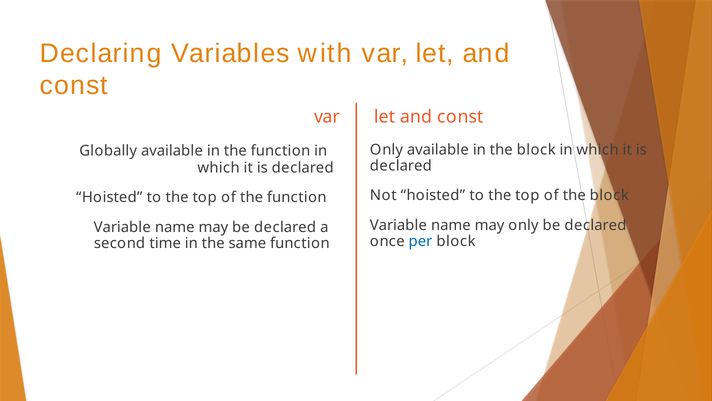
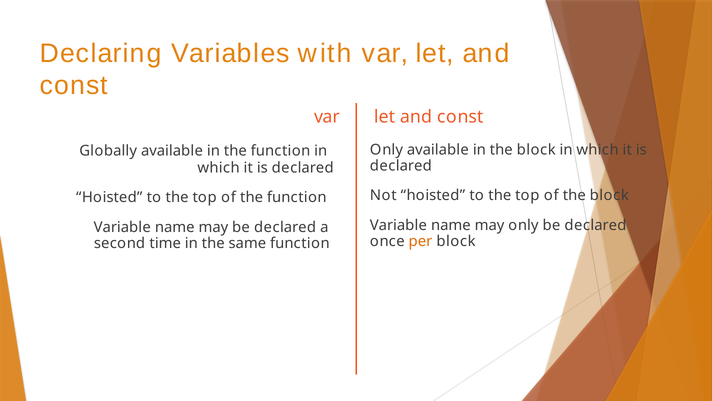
per colour: blue -> orange
